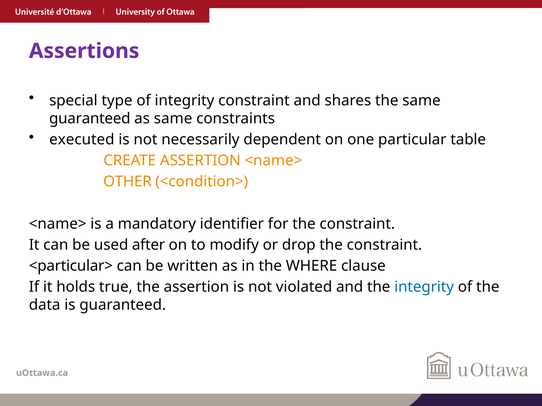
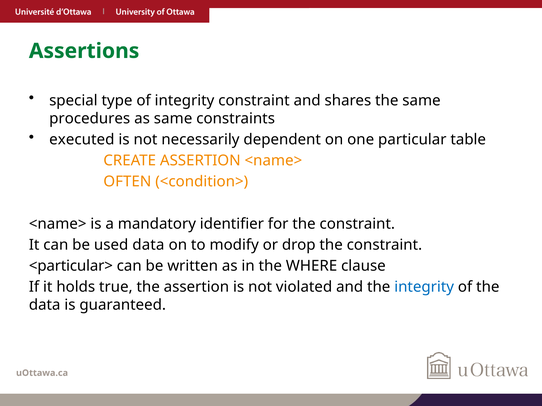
Assertions colour: purple -> green
guaranteed at (90, 119): guaranteed -> procedures
OTHER: OTHER -> OFTEN
used after: after -> data
